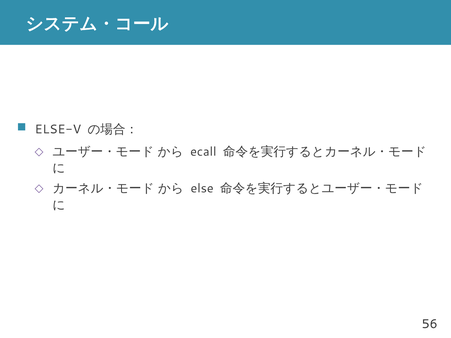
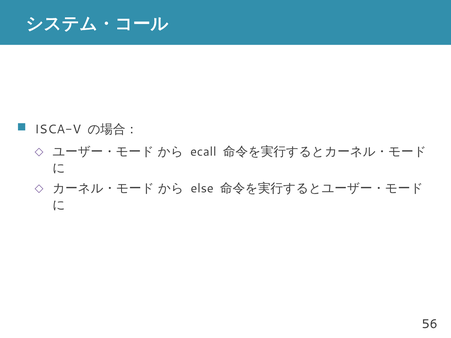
ELSE-V: ELSE-V -> ISCA-V
